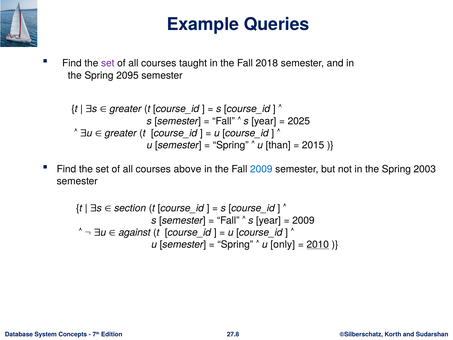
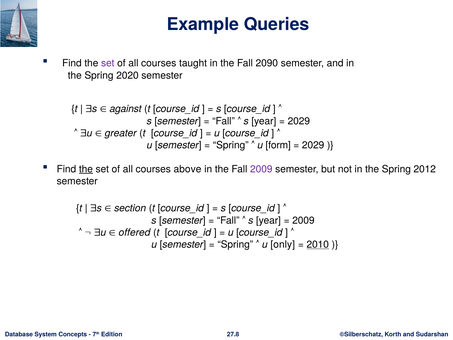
2018: 2018 -> 2090
2095: 2095 -> 2020
greater at (126, 109): greater -> against
2025 at (299, 121): 2025 -> 2029
than: than -> form
2015 at (313, 145): 2015 -> 2029
the at (86, 169) underline: none -> present
2009 at (261, 169) colour: blue -> purple
2003: 2003 -> 2012
against: against -> offered
